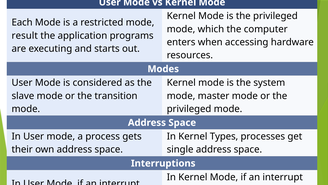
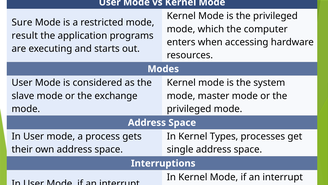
Each: Each -> Sure
transition: transition -> exchange
